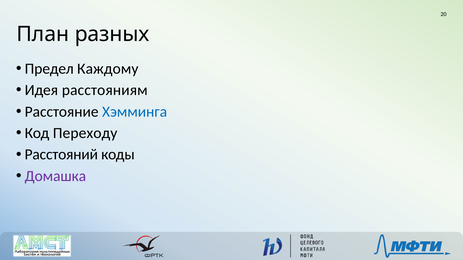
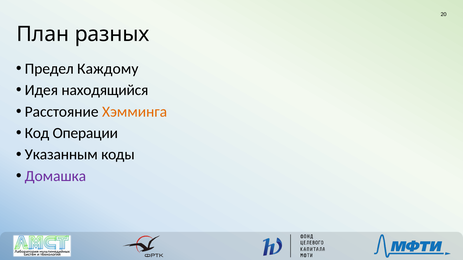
расстояниям: расстояниям -> находящийся
Хэмминга colour: blue -> orange
Переходу: Переходу -> Операции
Расстояний: Расстояний -> Указанным
